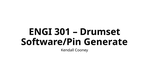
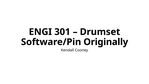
Generate: Generate -> Originally
